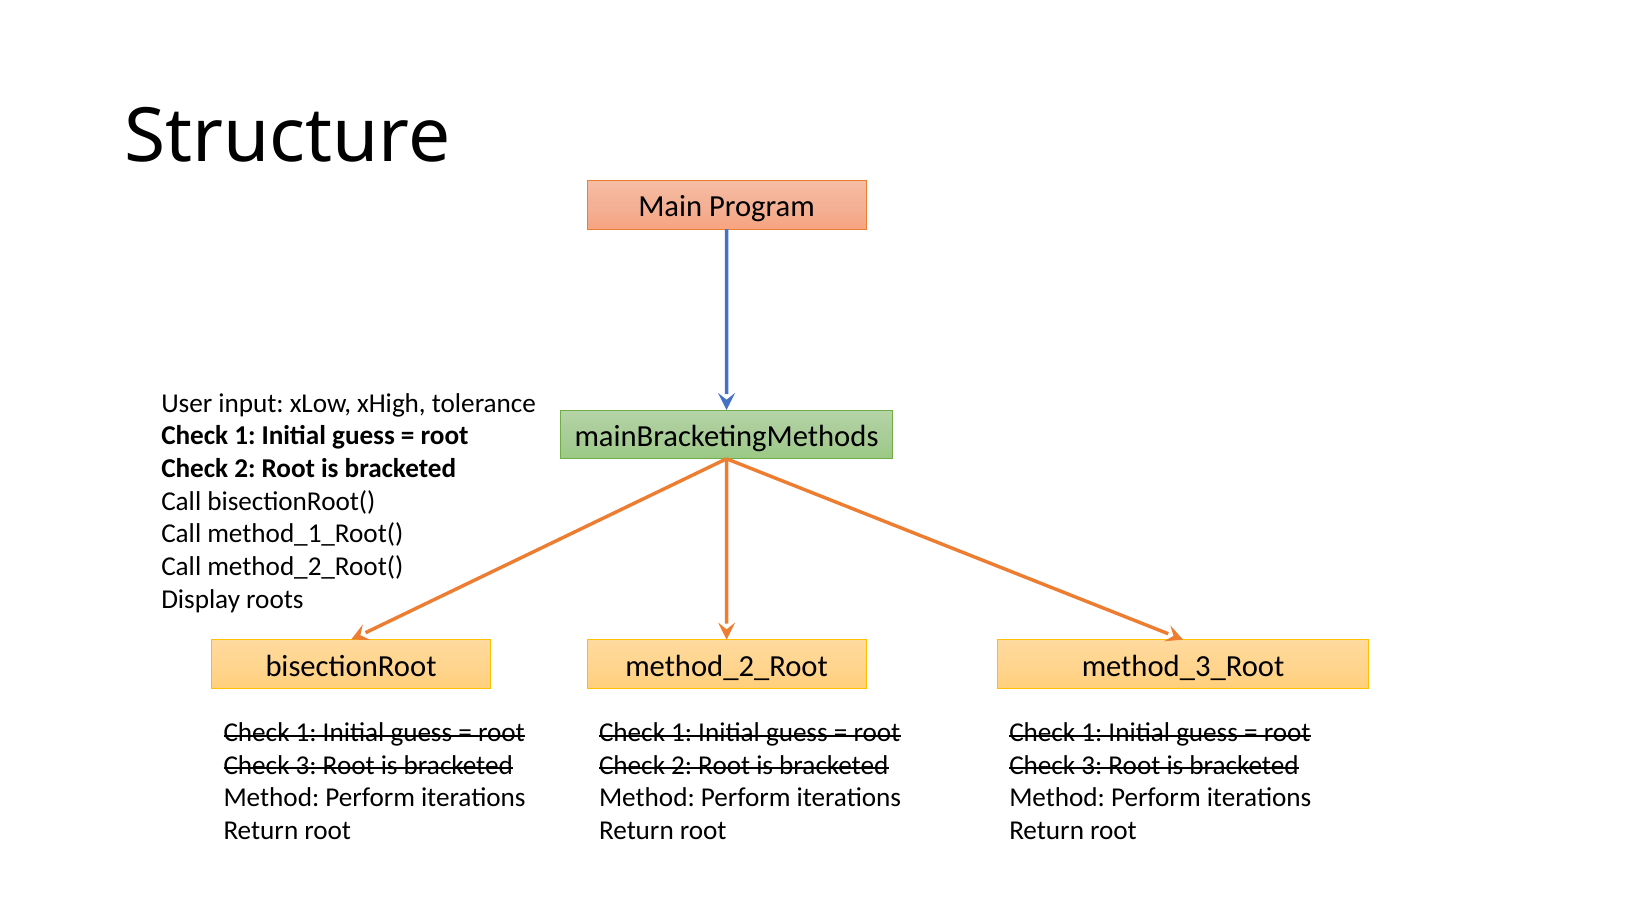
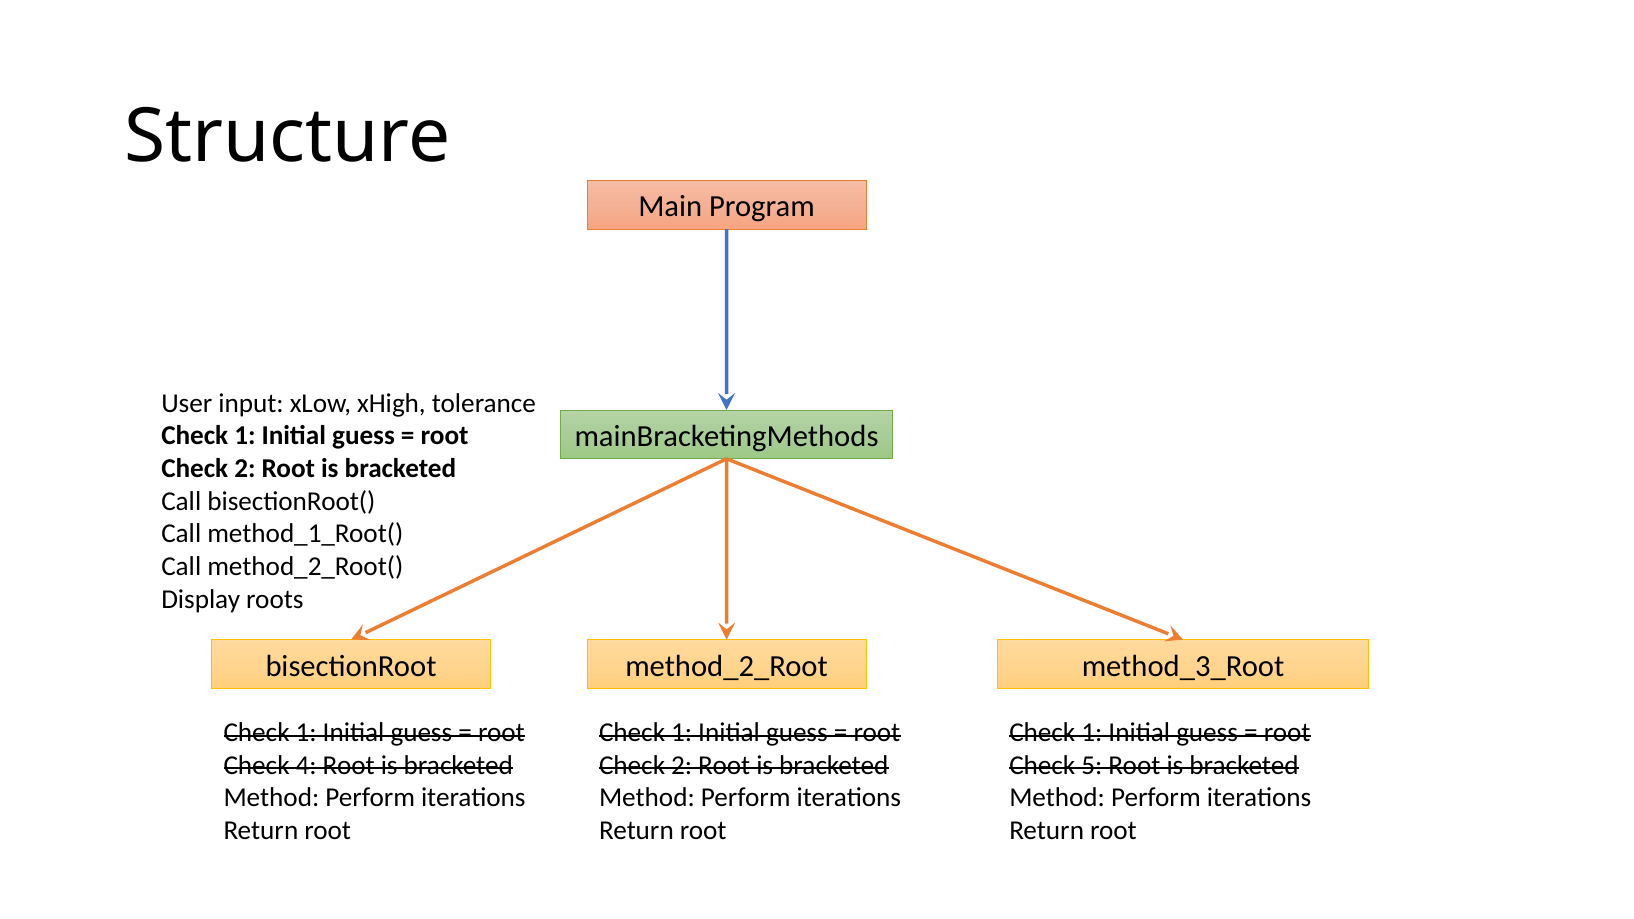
3 at (306, 765): 3 -> 4
3 at (1092, 765): 3 -> 5
